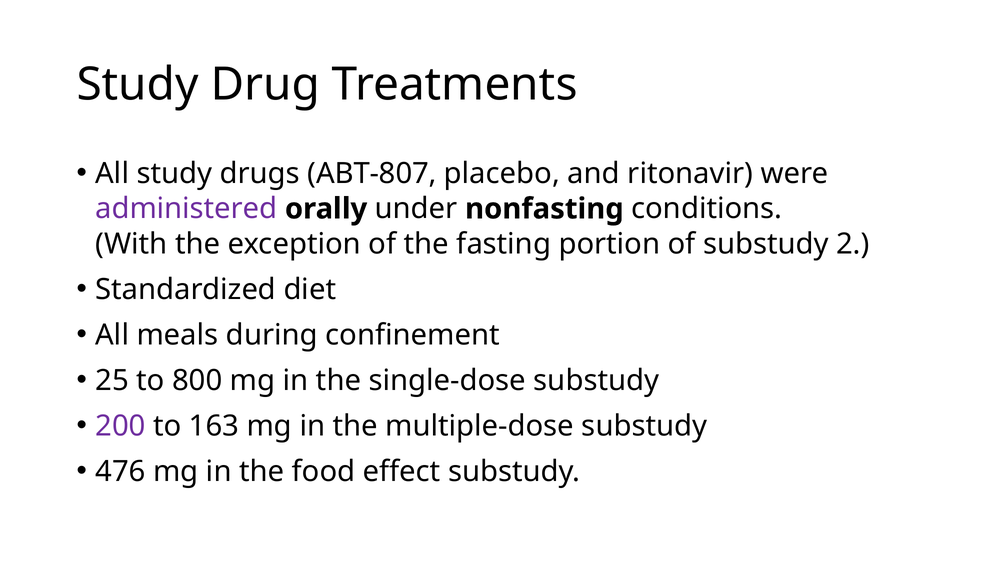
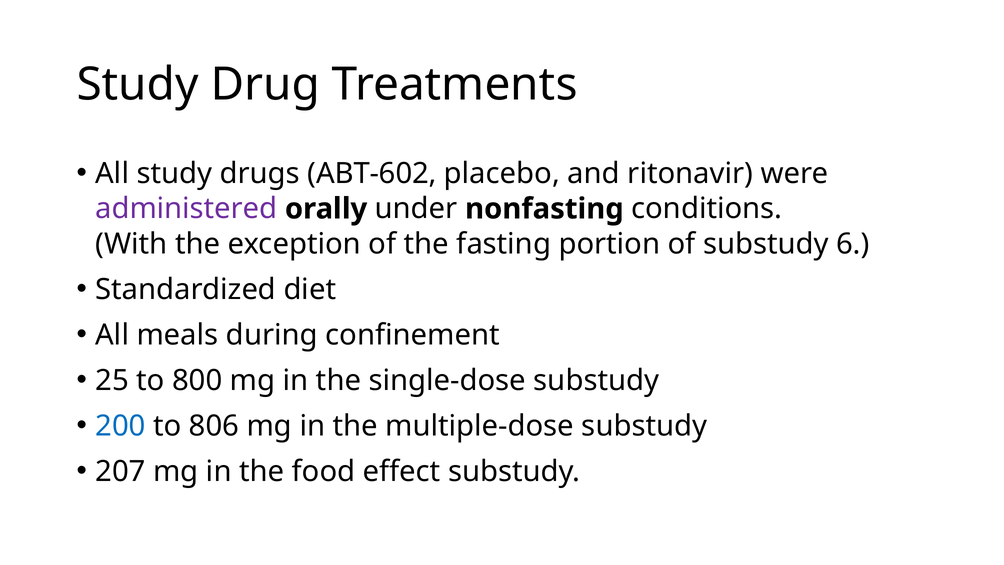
ABT-807: ABT-807 -> ABT-602
2: 2 -> 6
200 colour: purple -> blue
163: 163 -> 806
476: 476 -> 207
